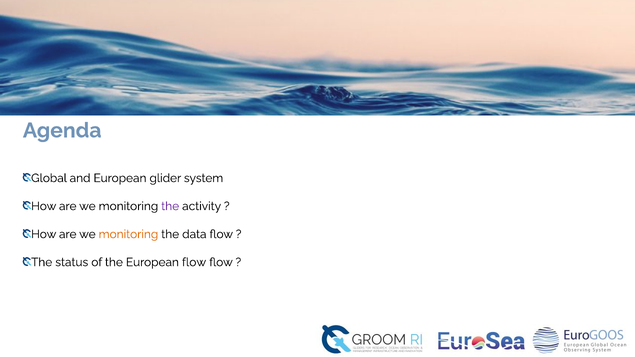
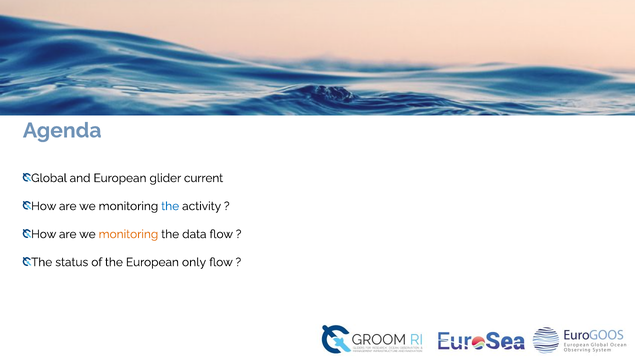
system: system -> current
the at (170, 206) colour: purple -> blue
European flow: flow -> only
